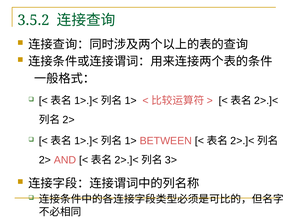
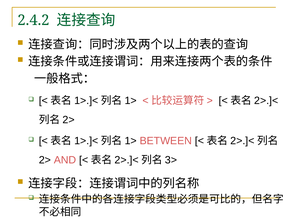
3.5.2: 3.5.2 -> 2.4.2
